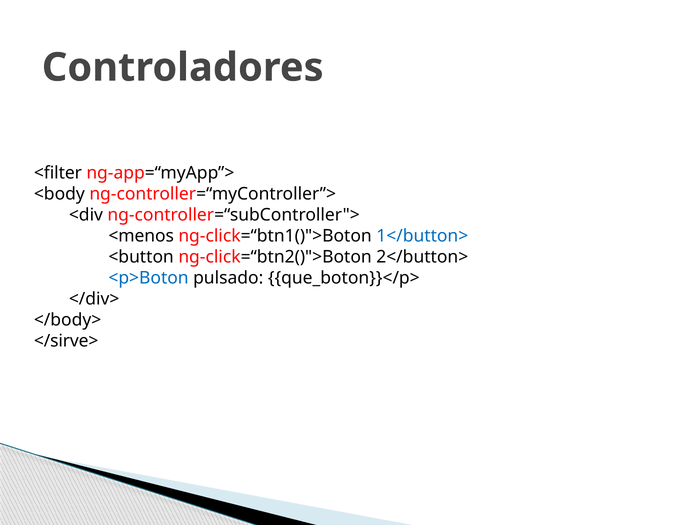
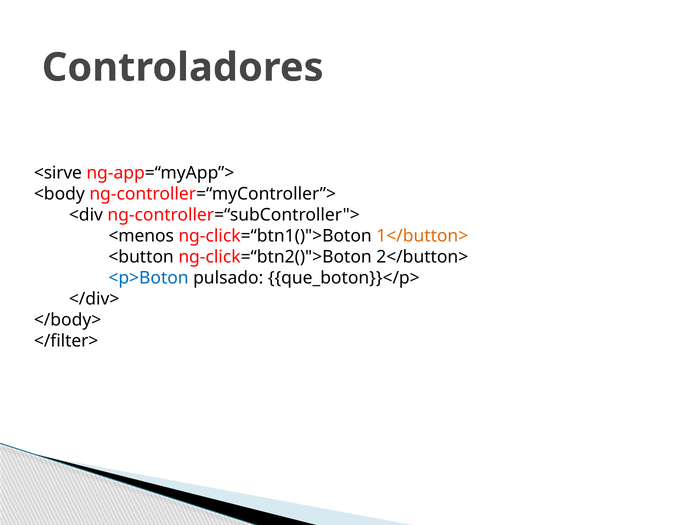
<filter: <filter -> <sirve
1</button> colour: blue -> orange
</sirve>: </sirve> -> </filter>
